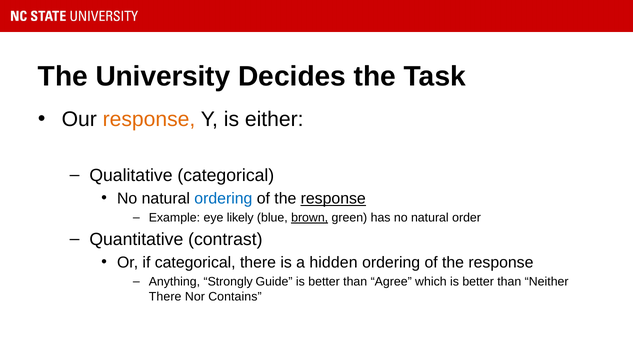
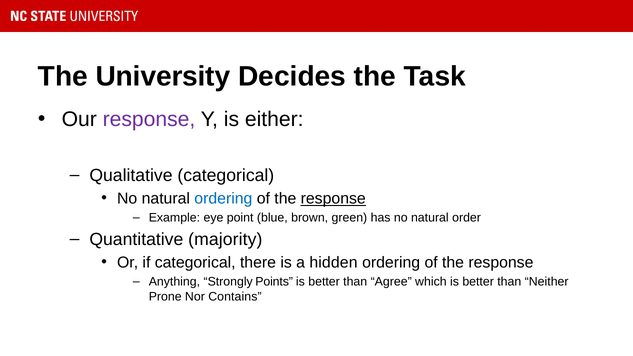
response at (149, 120) colour: orange -> purple
likely: likely -> point
brown underline: present -> none
contrast: contrast -> majority
Guide: Guide -> Points
There at (165, 297): There -> Prone
